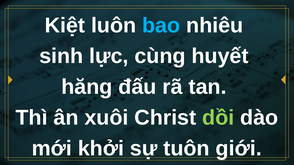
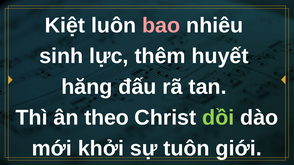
bao colour: light blue -> pink
cùng: cùng -> thêm
xuôi: xuôi -> theo
